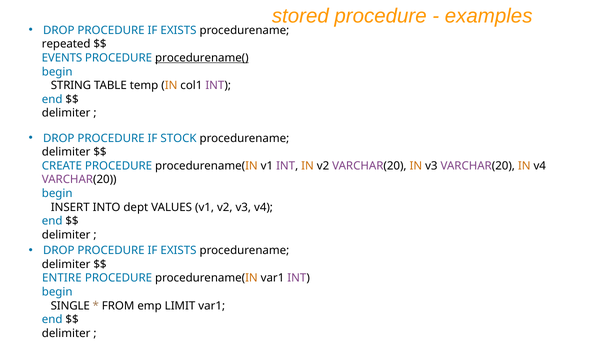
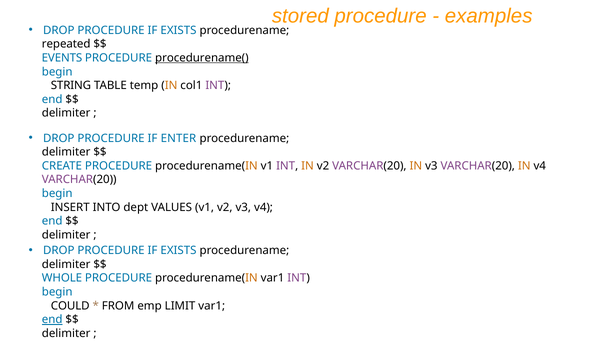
STOCK: STOCK -> ENTER
ENTIRE: ENTIRE -> WHOLE
SINGLE: SINGLE -> COULD
end at (52, 320) underline: none -> present
